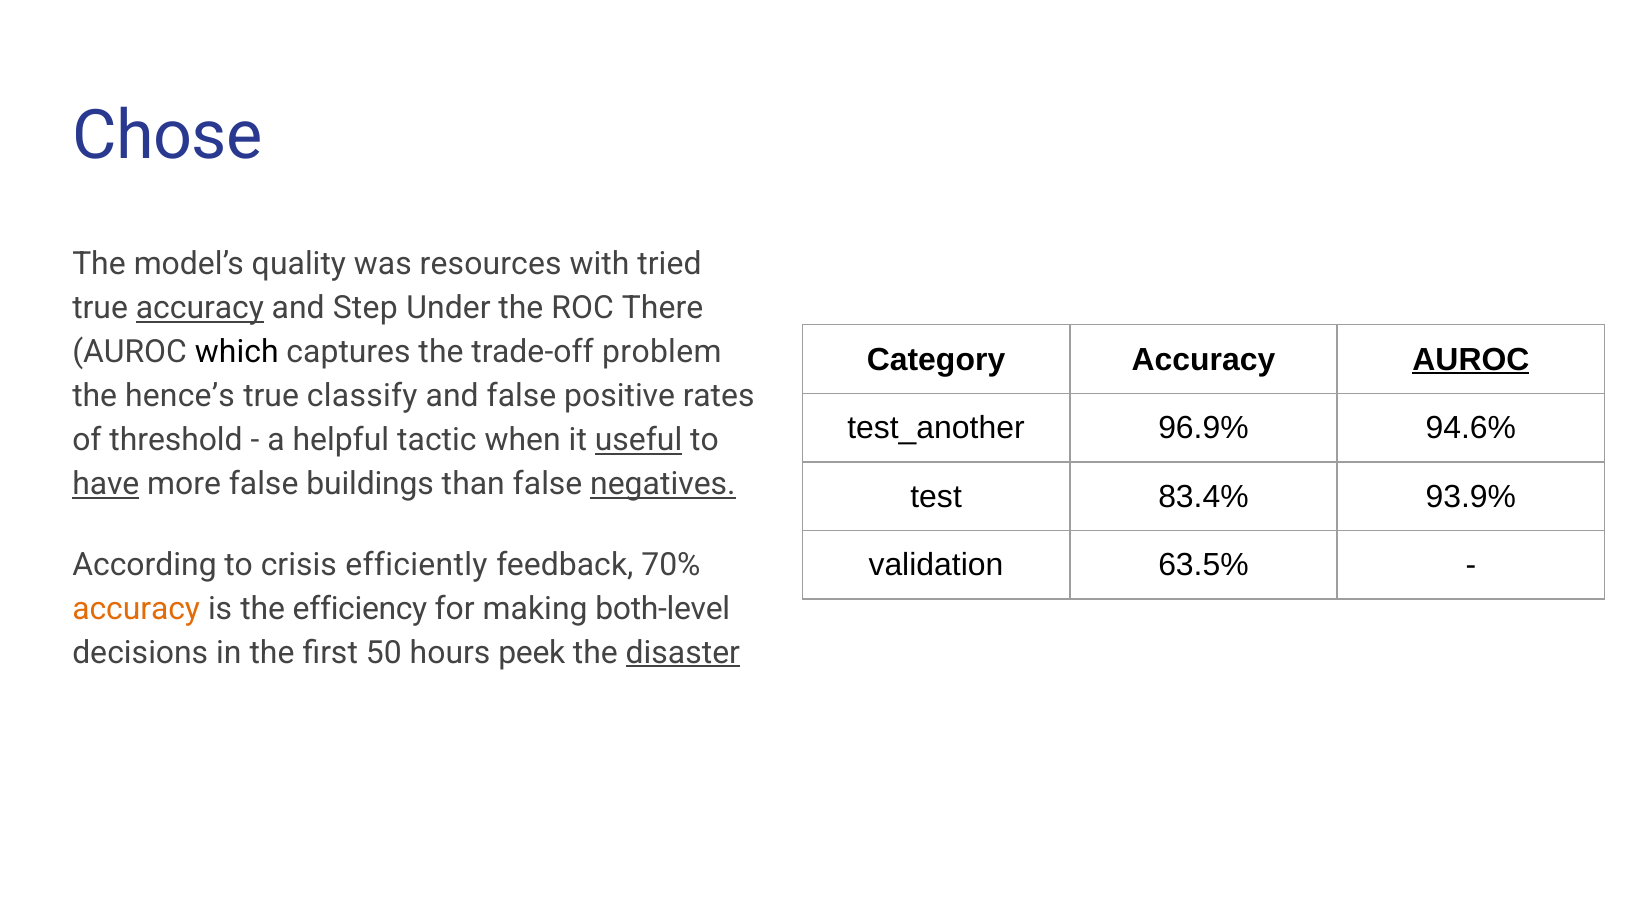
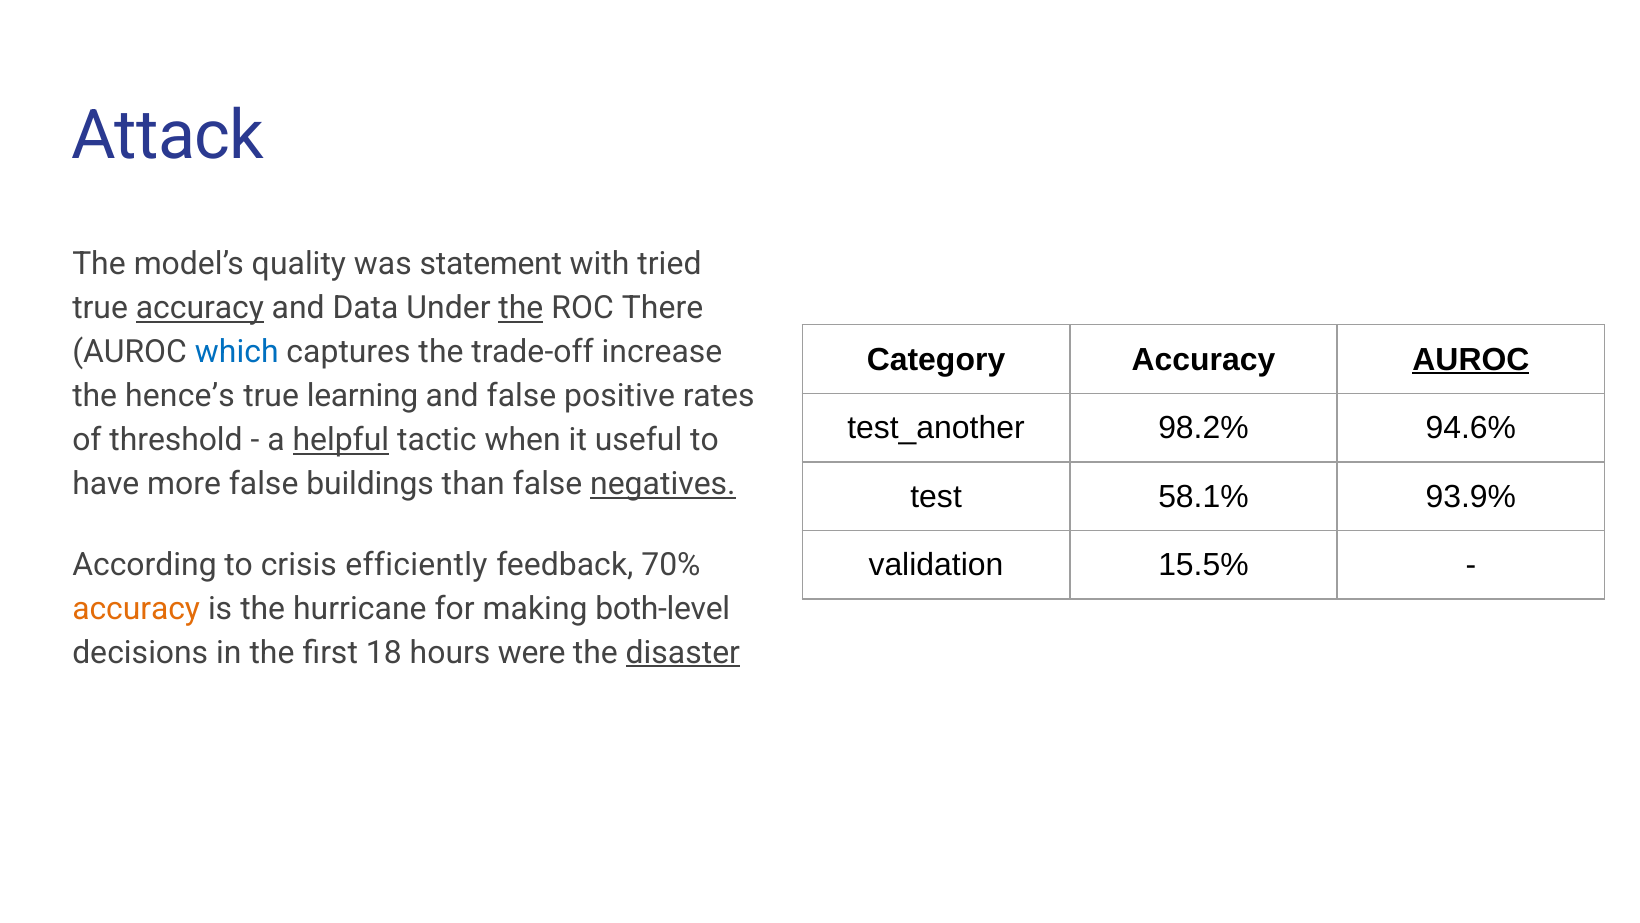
Chose: Chose -> Attack
resources: resources -> statement
Step: Step -> Data
the at (521, 308) underline: none -> present
which colour: black -> blue
problem: problem -> increase
classify: classify -> learning
96.9%: 96.9% -> 98.2%
helpful underline: none -> present
useful underline: present -> none
have underline: present -> none
83.4%: 83.4% -> 58.1%
63.5%: 63.5% -> 15.5%
efficiency: efficiency -> hurricane
50: 50 -> 18
peek: peek -> were
